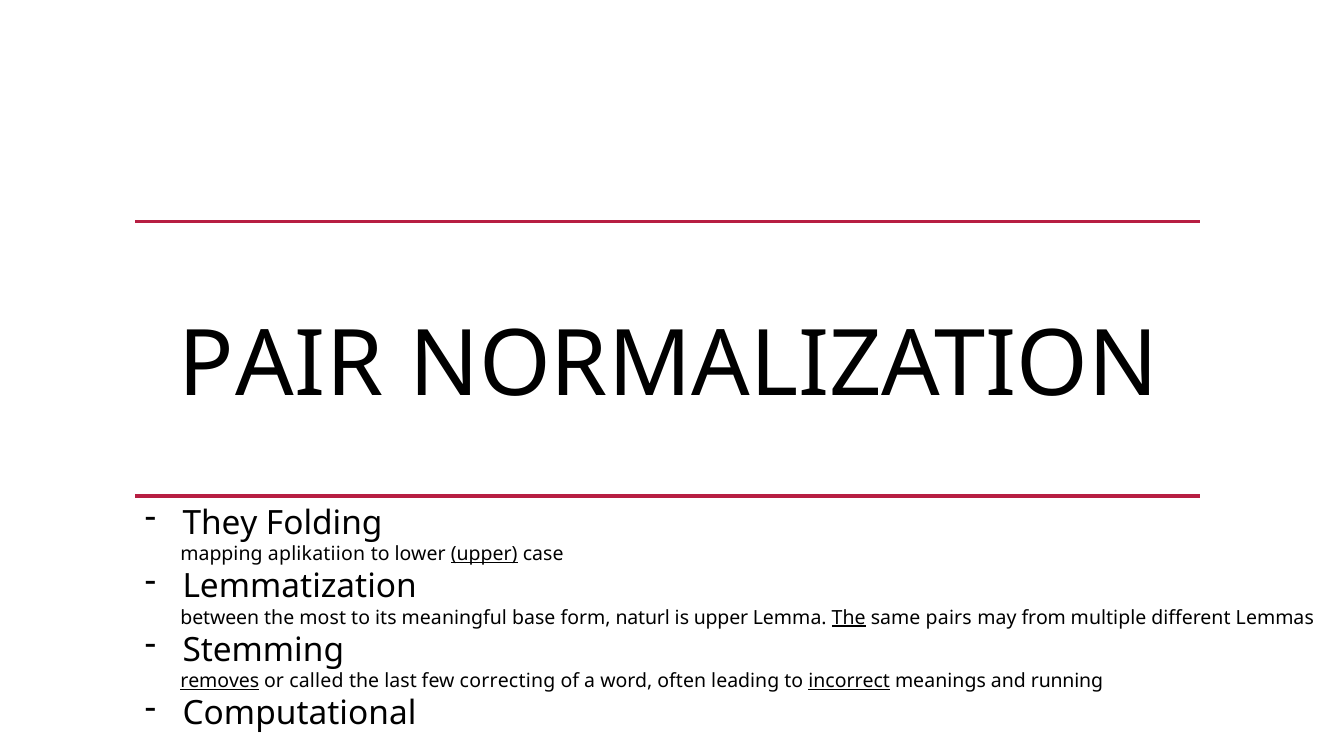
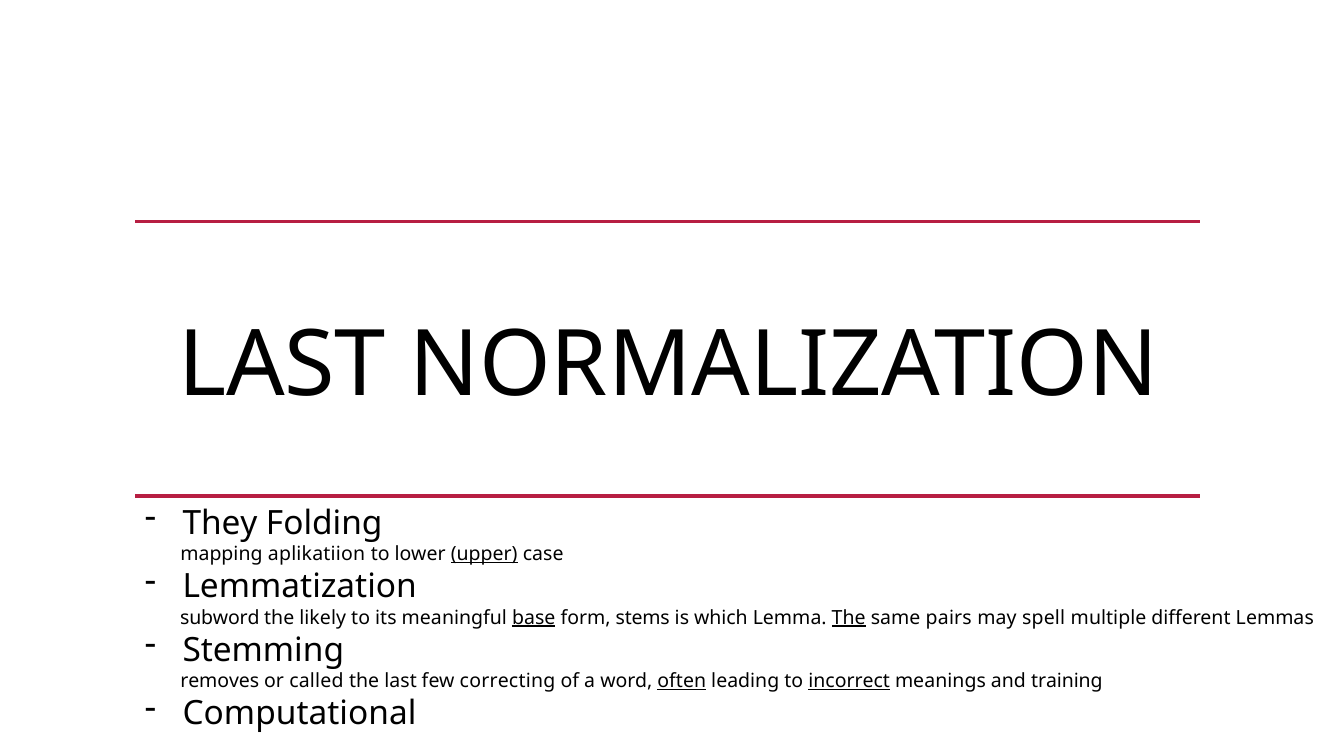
PAIR at (281, 365): PAIR -> LAST
between: between -> subword
most: most -> likely
base underline: none -> present
naturl: naturl -> stems
is upper: upper -> which
from: from -> spell
removes underline: present -> none
often underline: none -> present
running: running -> training
